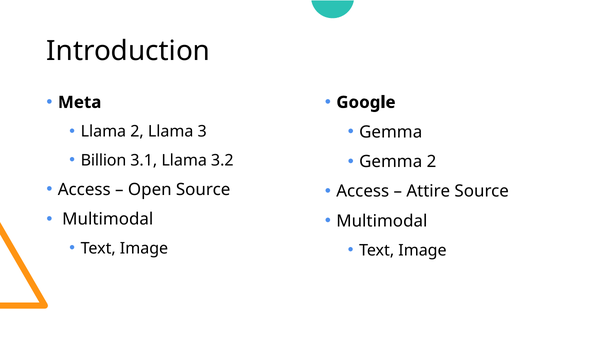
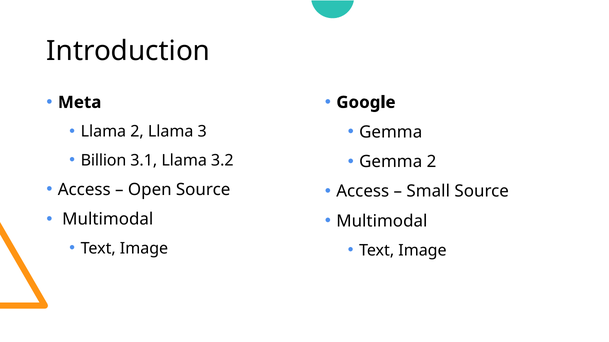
Attire: Attire -> Small
